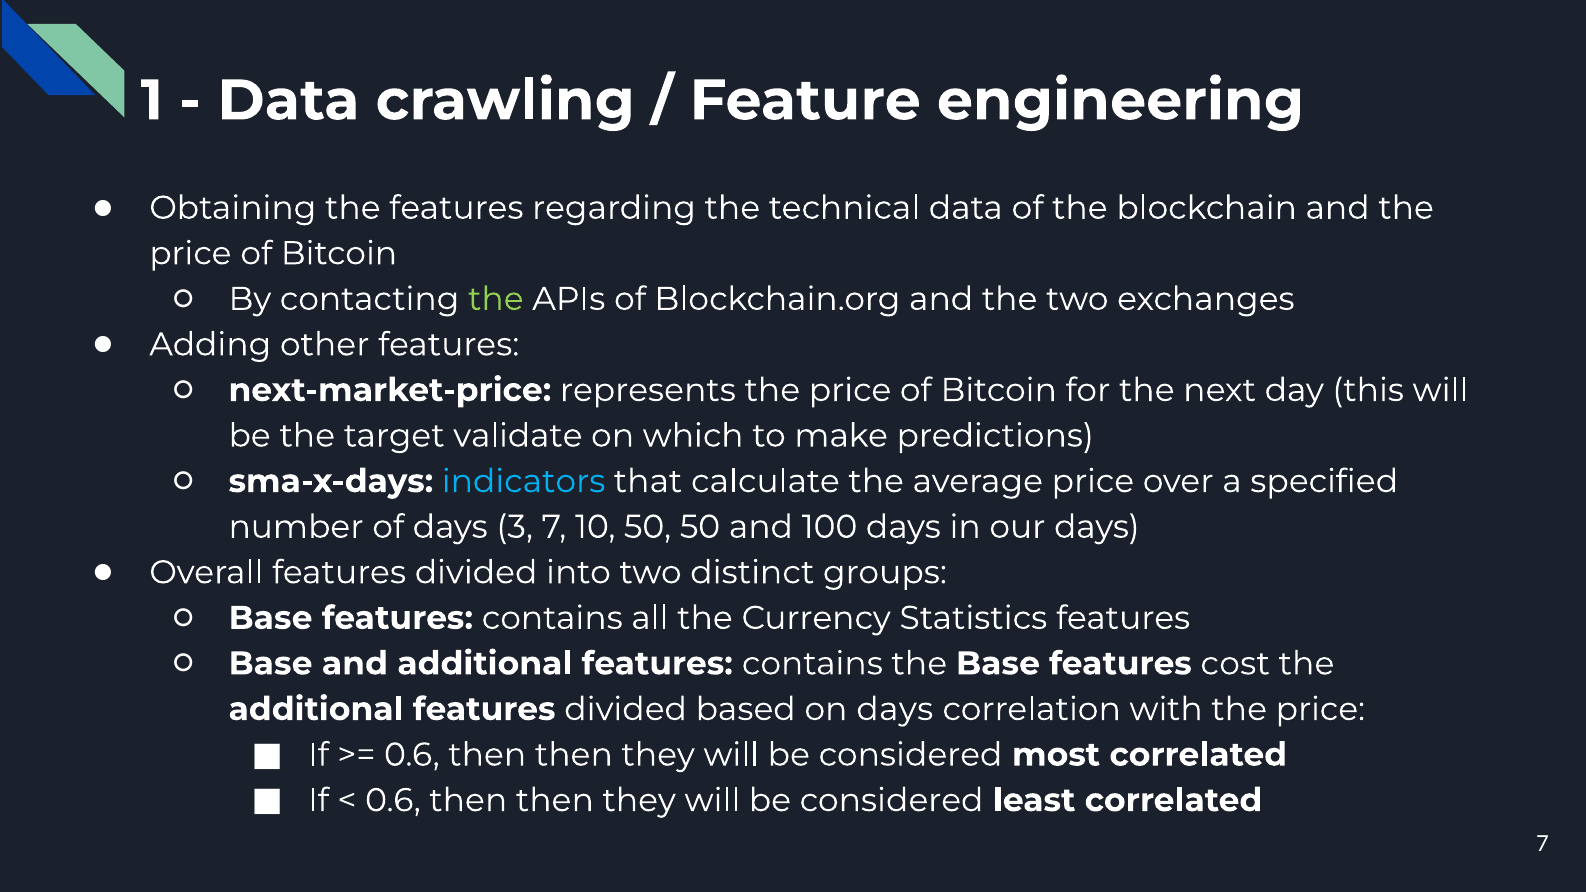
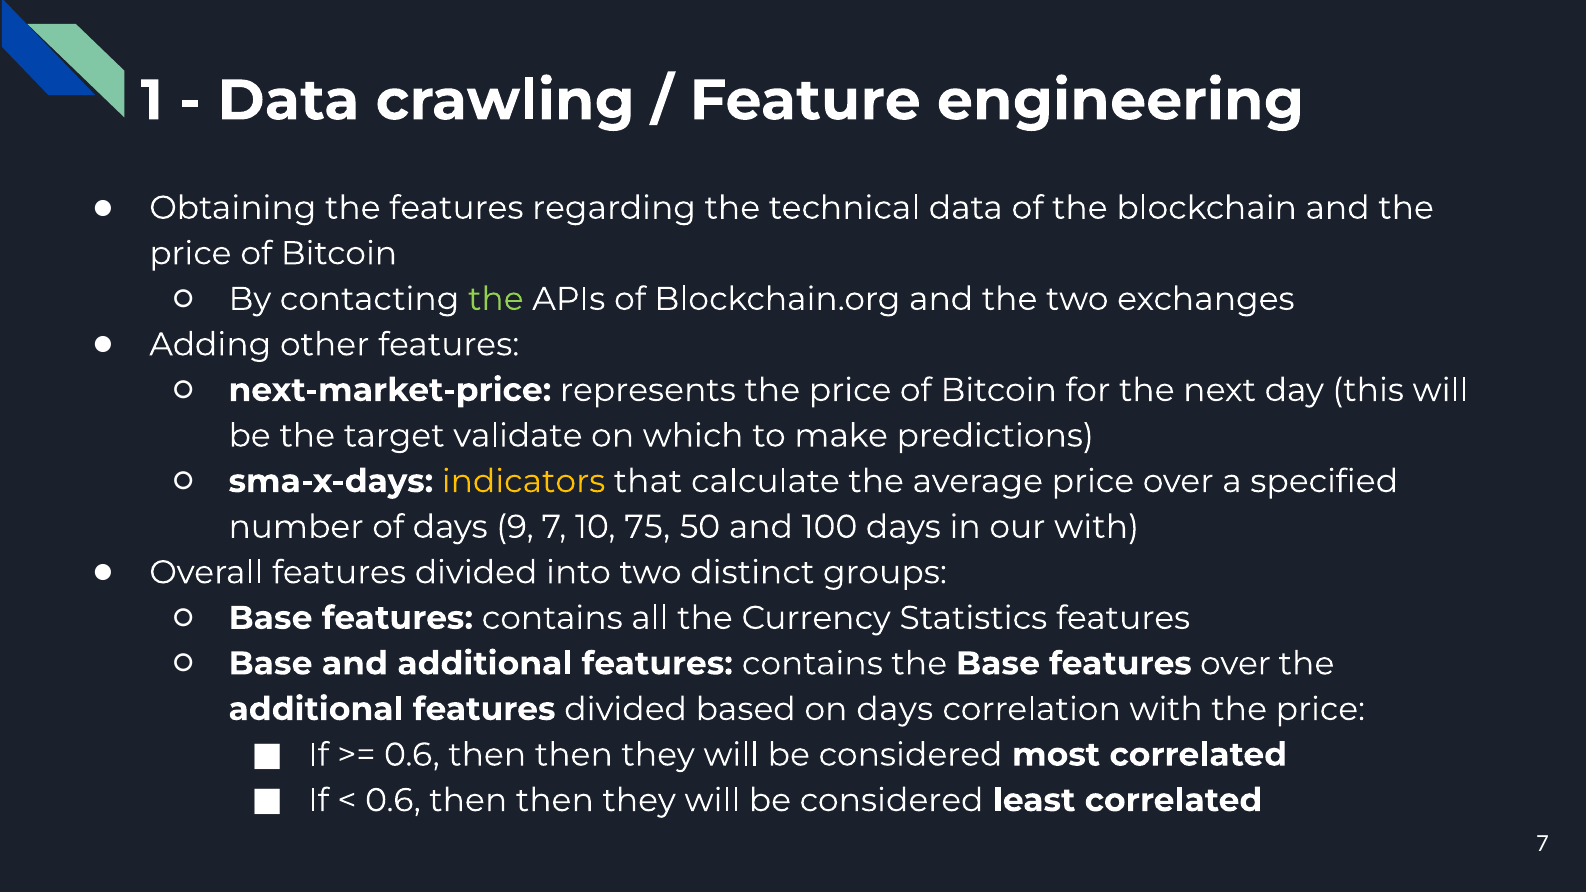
indicators colour: light blue -> yellow
3: 3 -> 9
10 50: 50 -> 75
our days: days -> with
features cost: cost -> over
